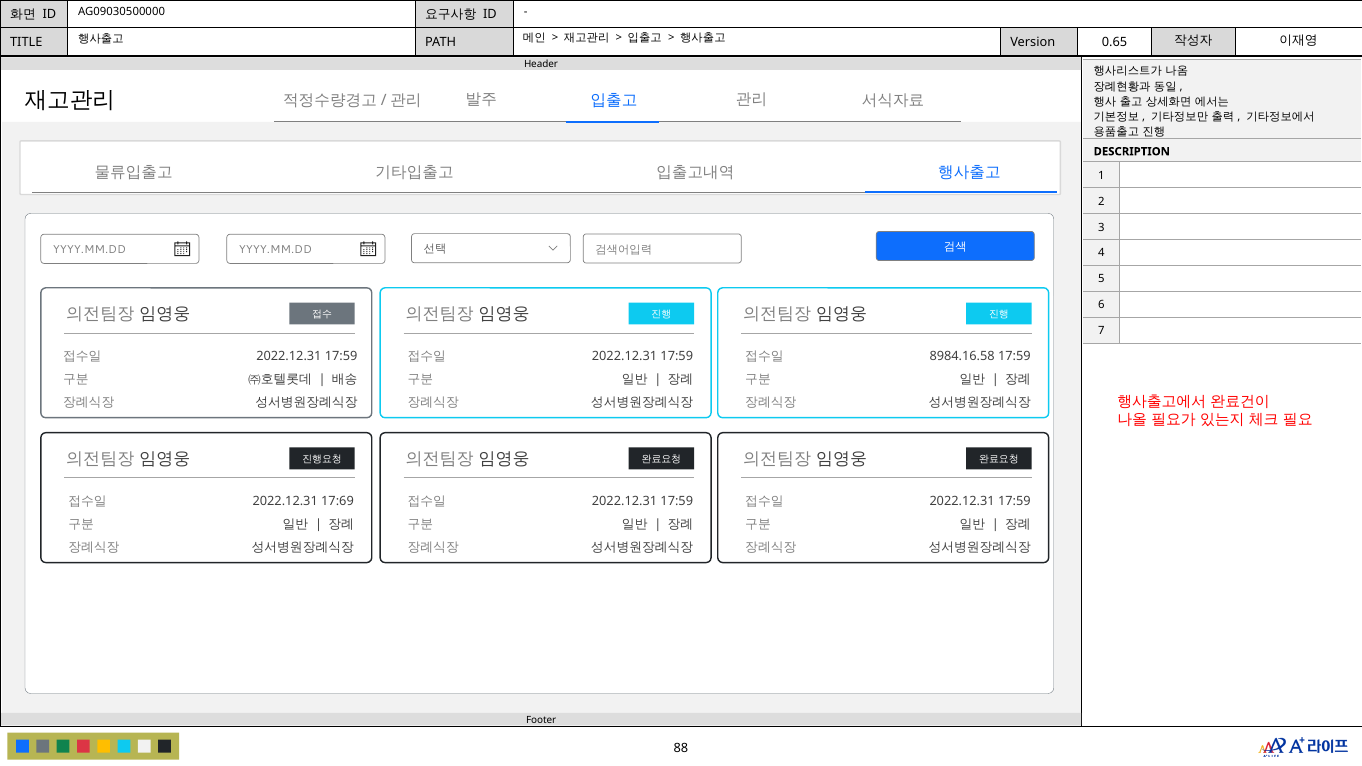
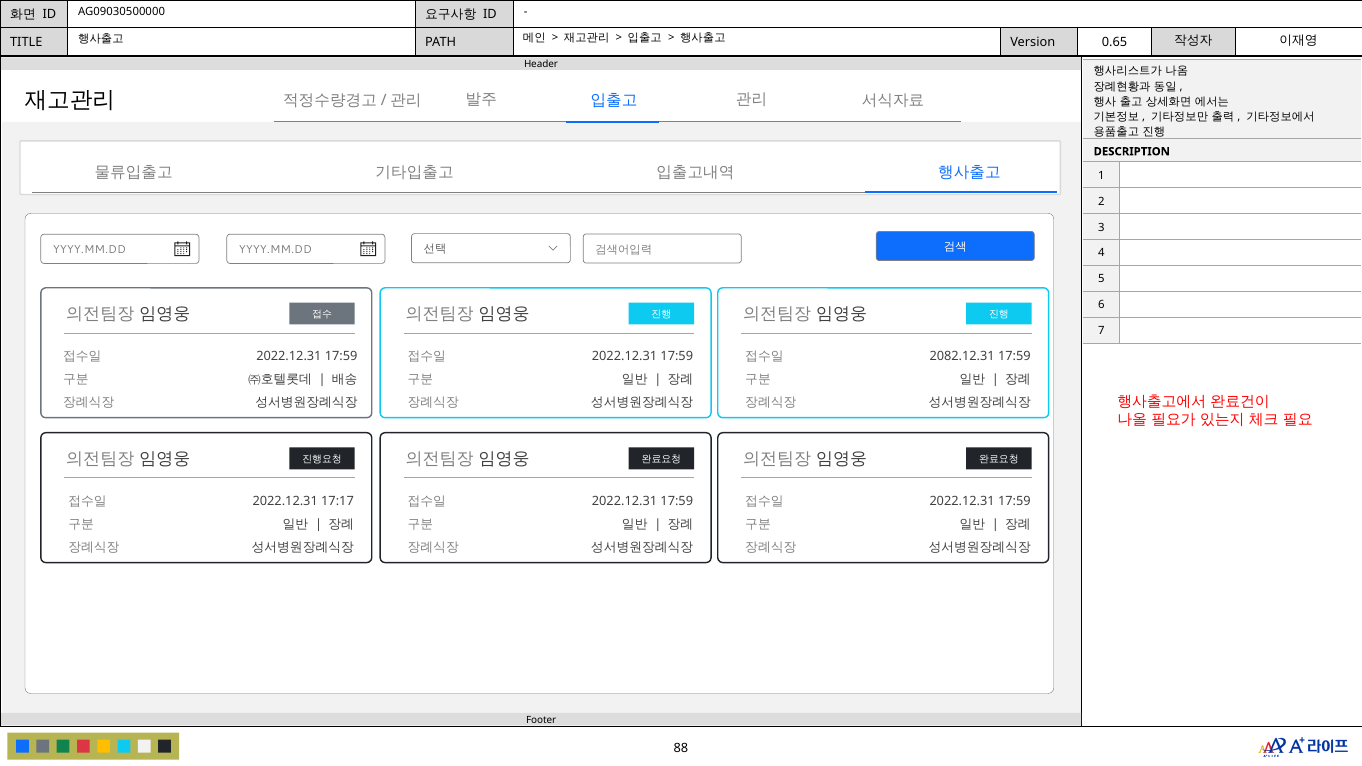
8984.16.58: 8984.16.58 -> 2082.12.31
17:69: 17:69 -> 17:17
